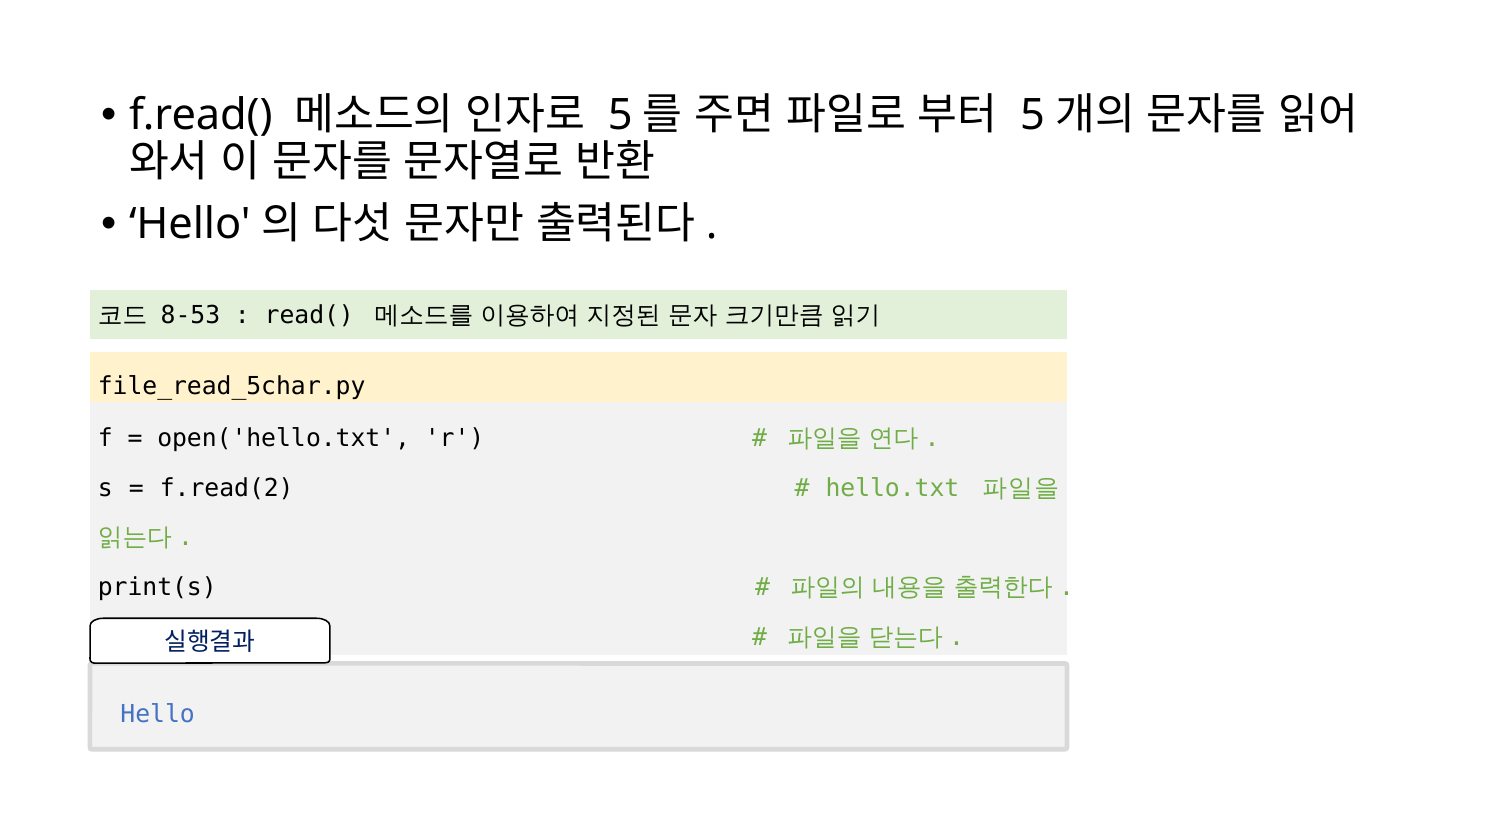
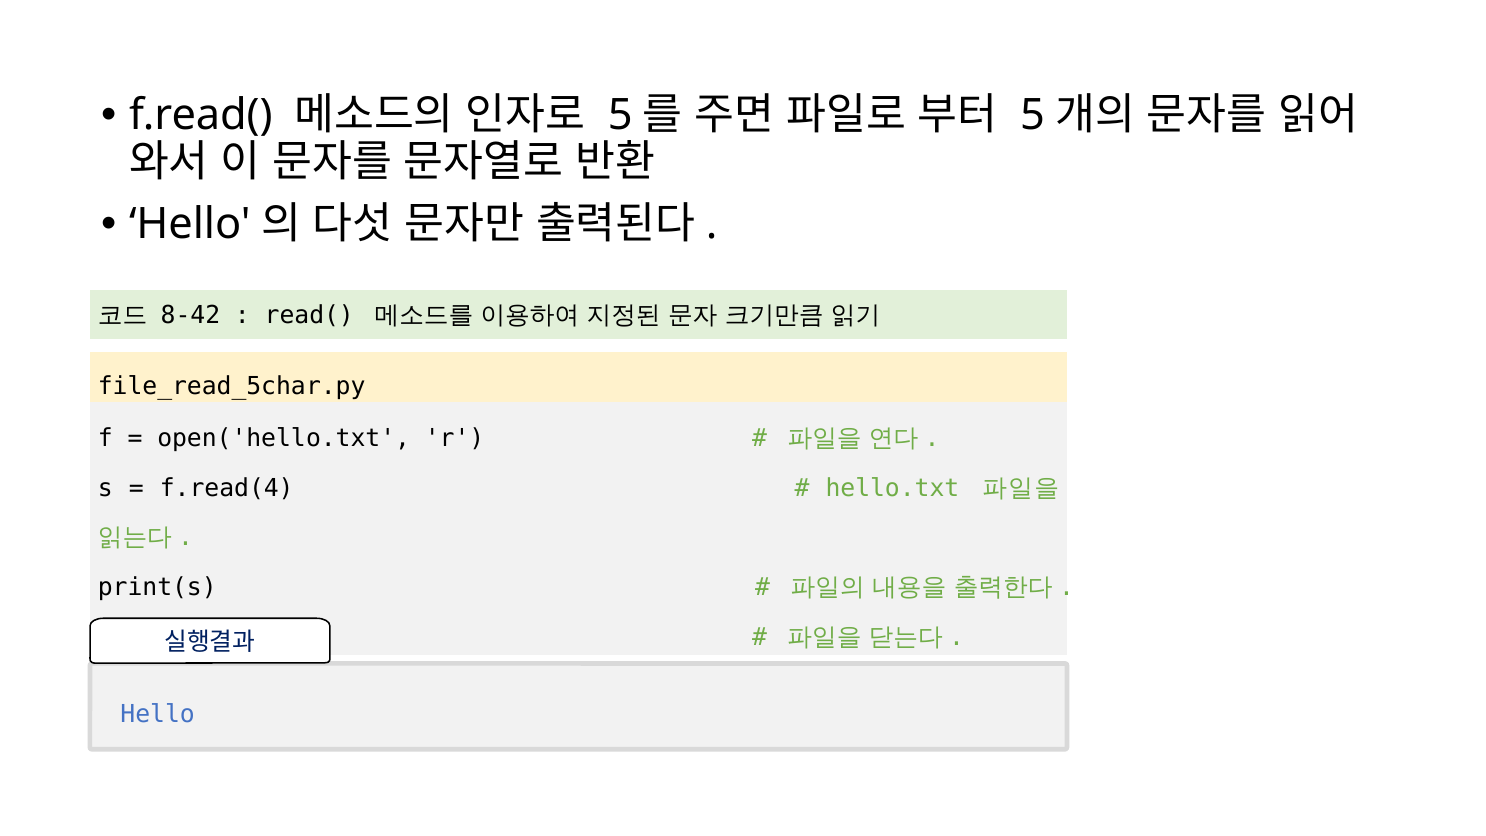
8-53: 8-53 -> 8-42
f.read(2: f.read(2 -> f.read(4
